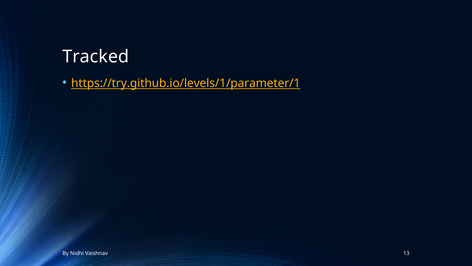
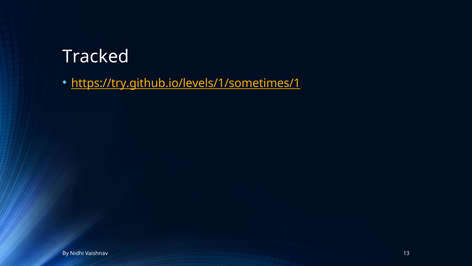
https://try.github.io/levels/1/parameter/1: https://try.github.io/levels/1/parameter/1 -> https://try.github.io/levels/1/sometimes/1
